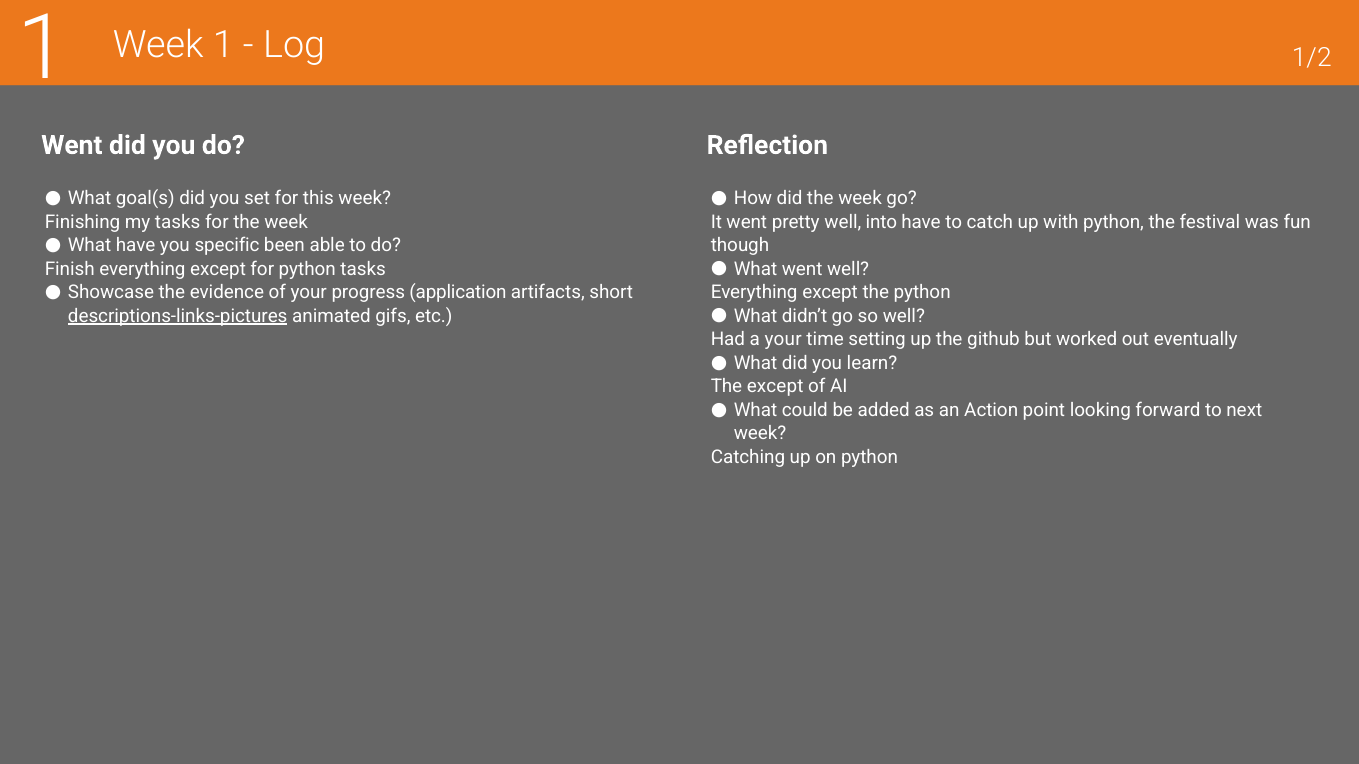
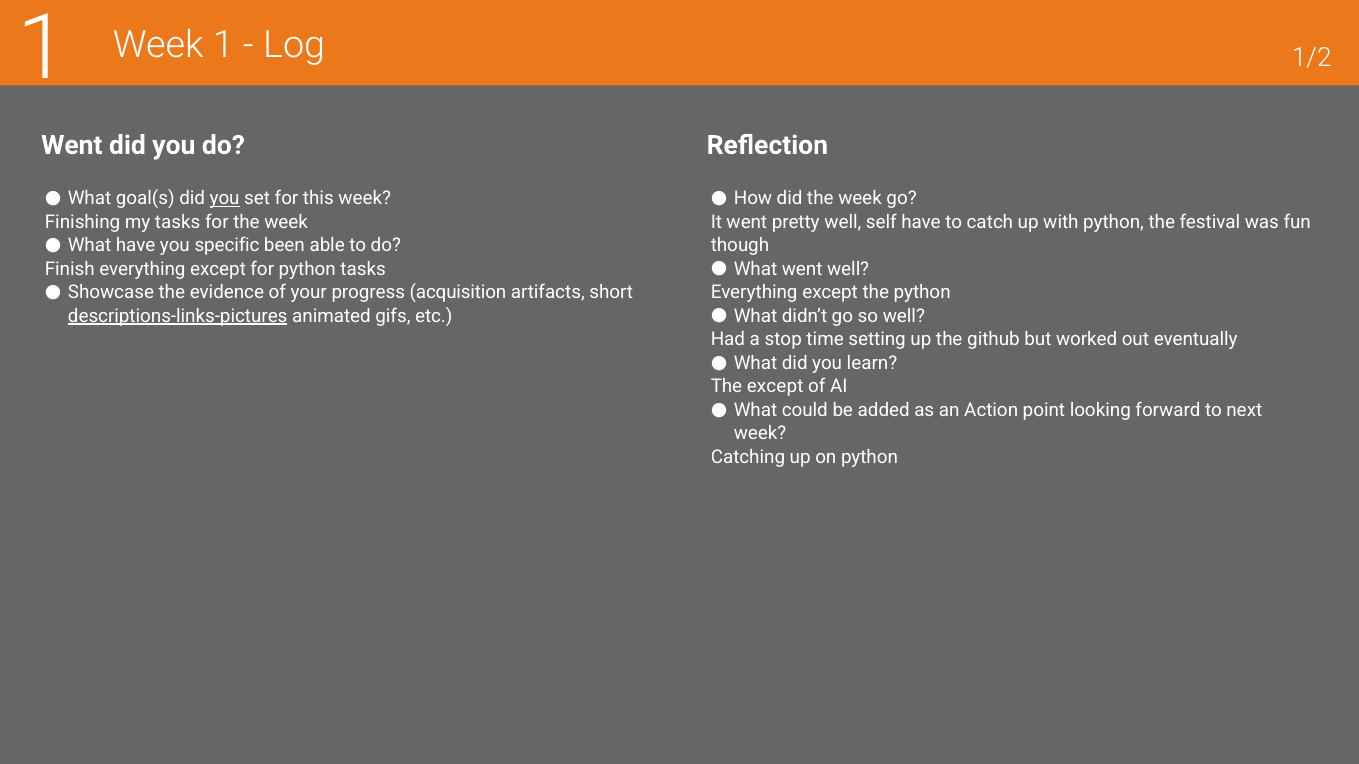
you at (225, 198) underline: none -> present
into: into -> self
application: application -> acquisition
a your: your -> stop
